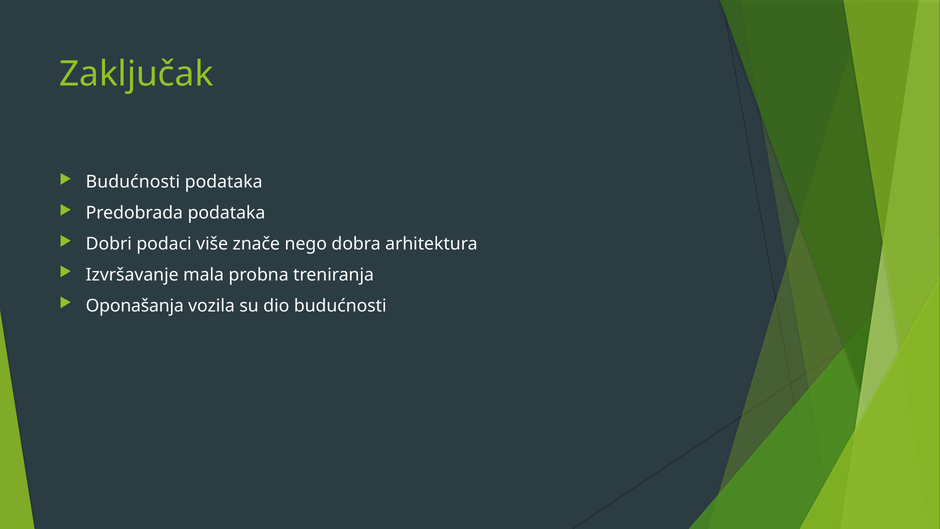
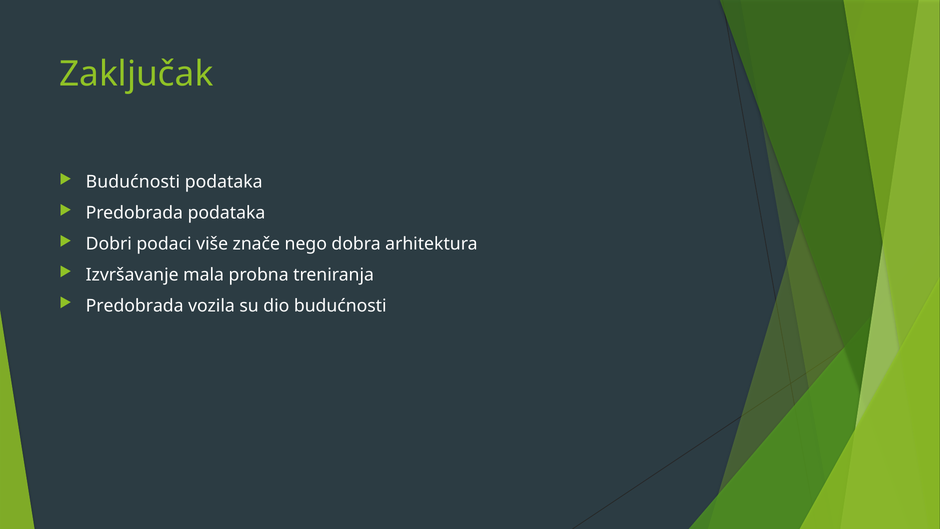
Oponašanja at (135, 306): Oponašanja -> Predobrada
